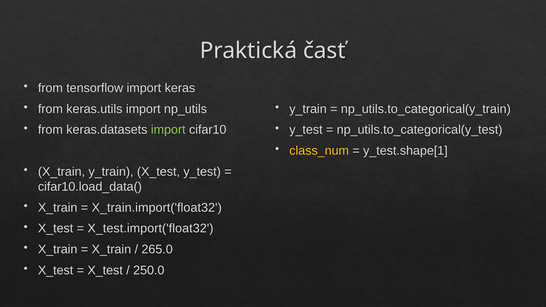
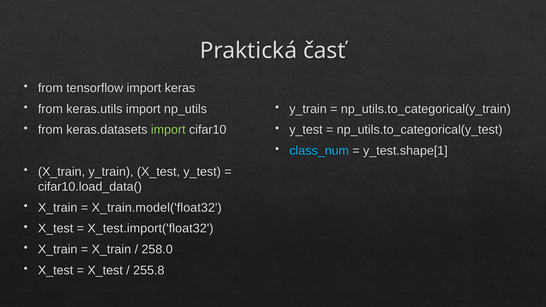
class_num colour: yellow -> light blue
X_train.import('float32: X_train.import('float32 -> X_train.model('float32
265.0: 265.0 -> 258.0
250.0: 250.0 -> 255.8
